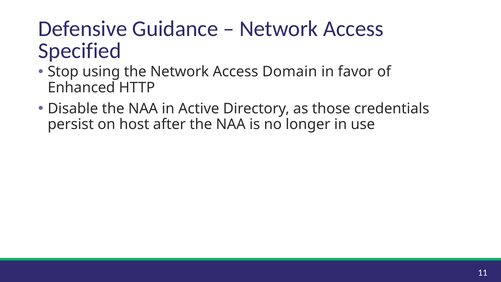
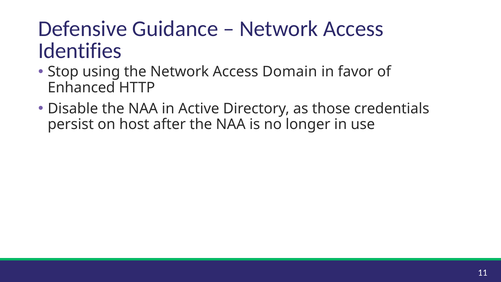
Specified: Specified -> Identifies
